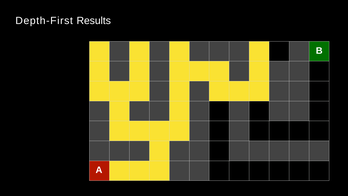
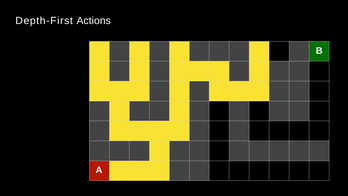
Results: Results -> Actions
